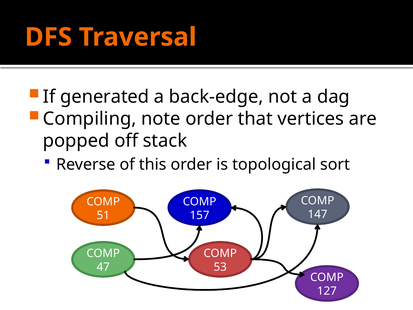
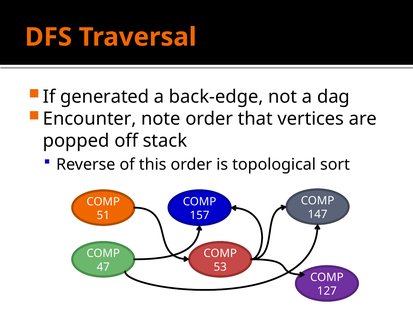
Compiling: Compiling -> Encounter
